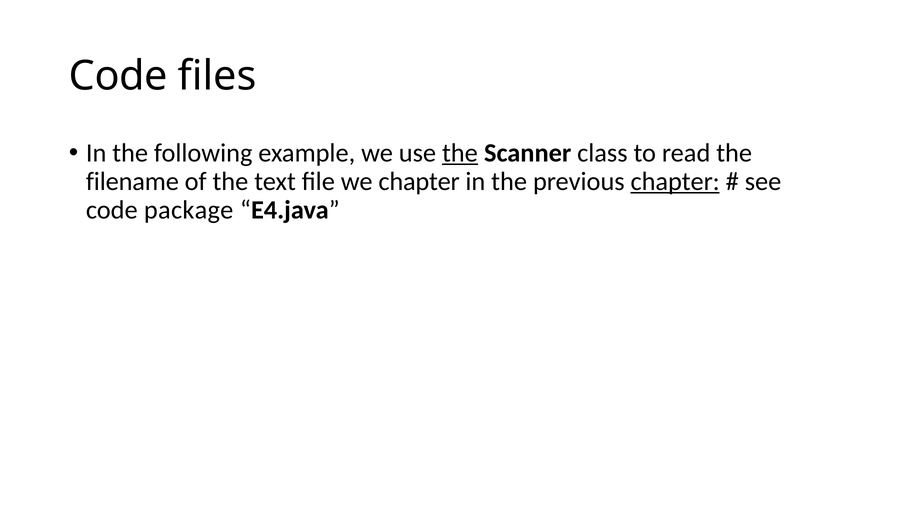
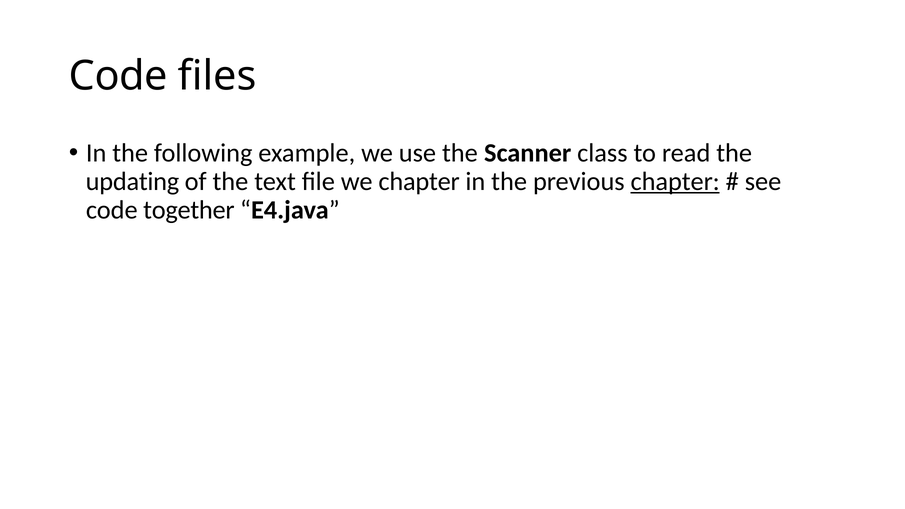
the at (460, 153) underline: present -> none
filename: filename -> updating
package: package -> together
